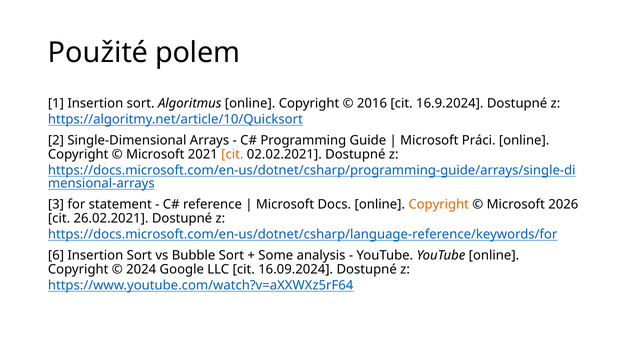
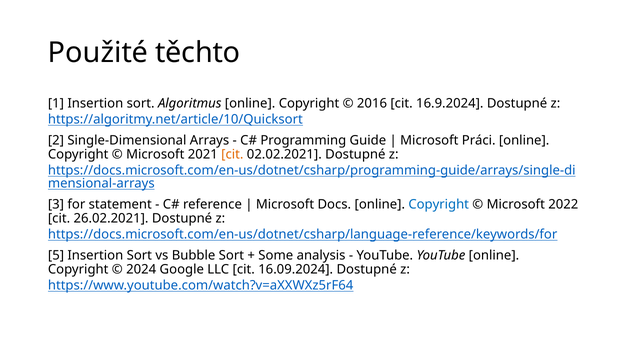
polem: polem -> těchto
Copyright at (439, 204) colour: orange -> blue
2026: 2026 -> 2022
6: 6 -> 5
